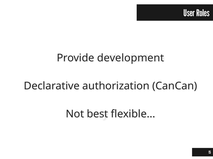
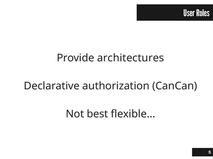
development: development -> architectures
